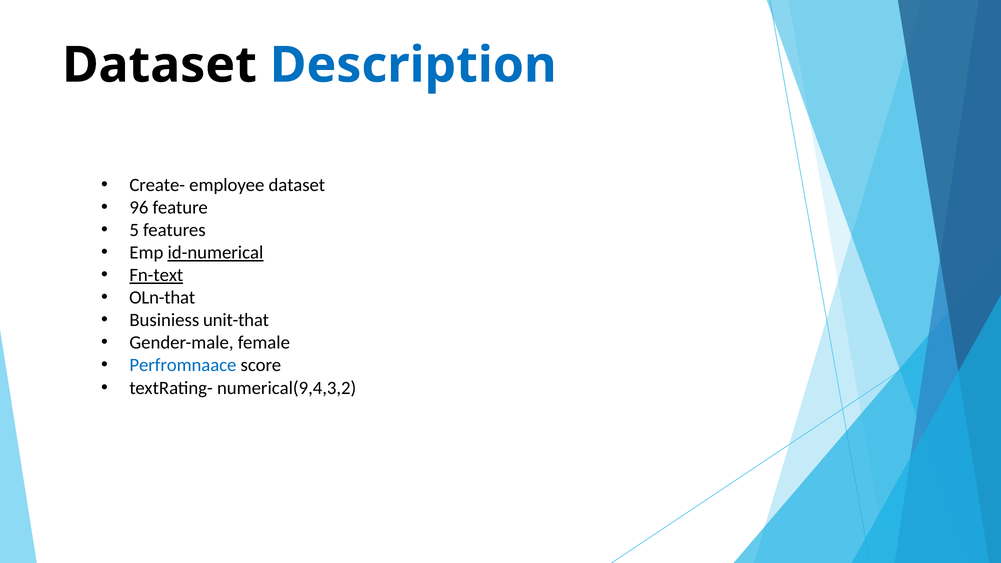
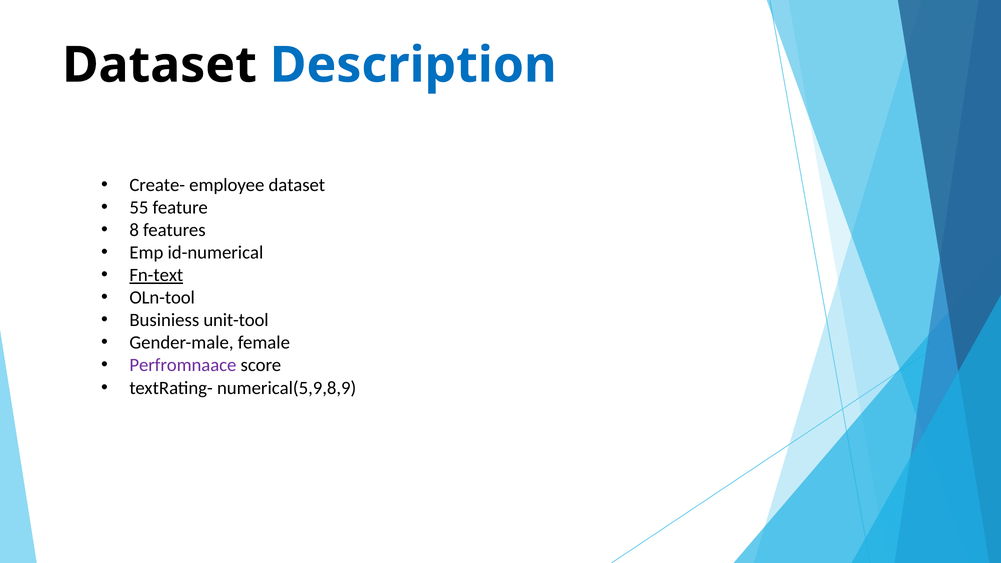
96: 96 -> 55
5: 5 -> 8
id-numerical underline: present -> none
OLn-that: OLn-that -> OLn-tool
unit-that: unit-that -> unit-tool
Perfromnaace colour: blue -> purple
numerical(9,4,3,2: numerical(9,4,3,2 -> numerical(5,9,8,9
